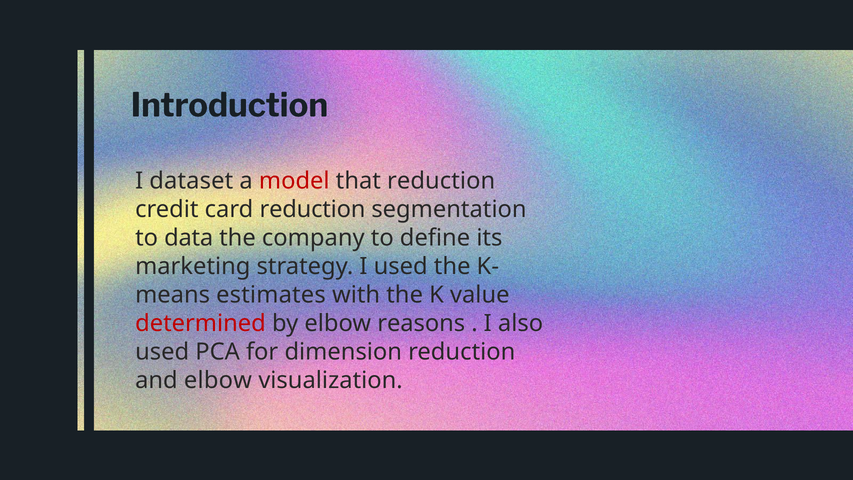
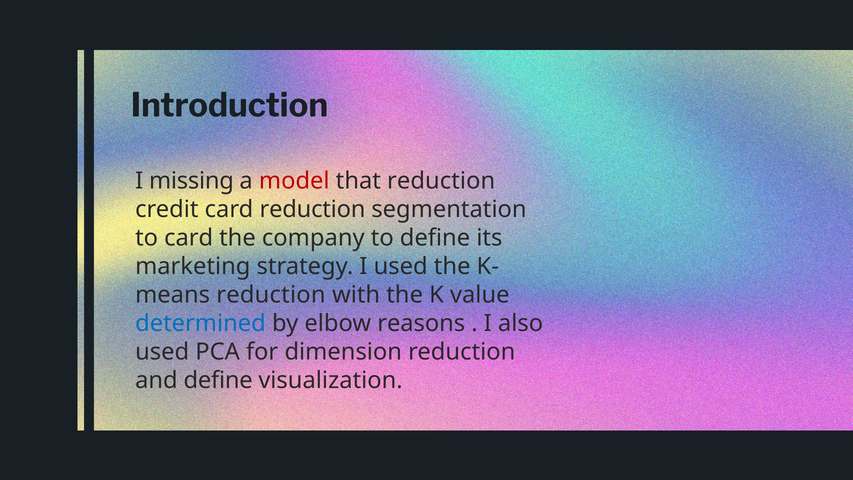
dataset: dataset -> missing
to data: data -> card
estimates at (271, 295): estimates -> reduction
determined colour: red -> blue
and elbow: elbow -> define
